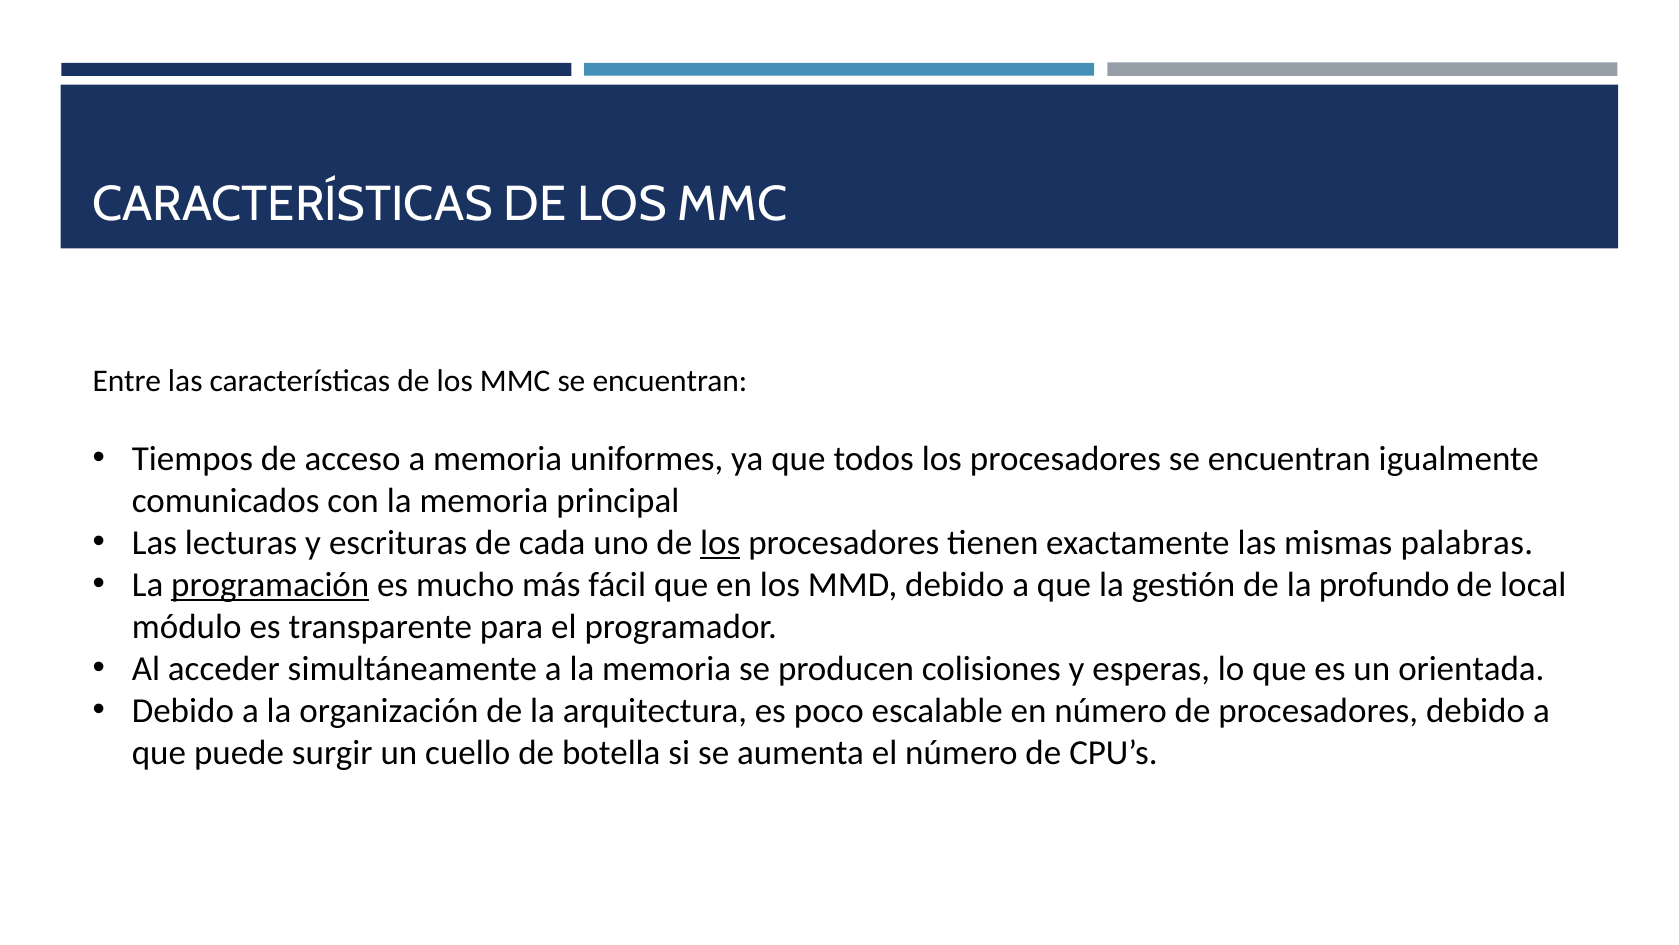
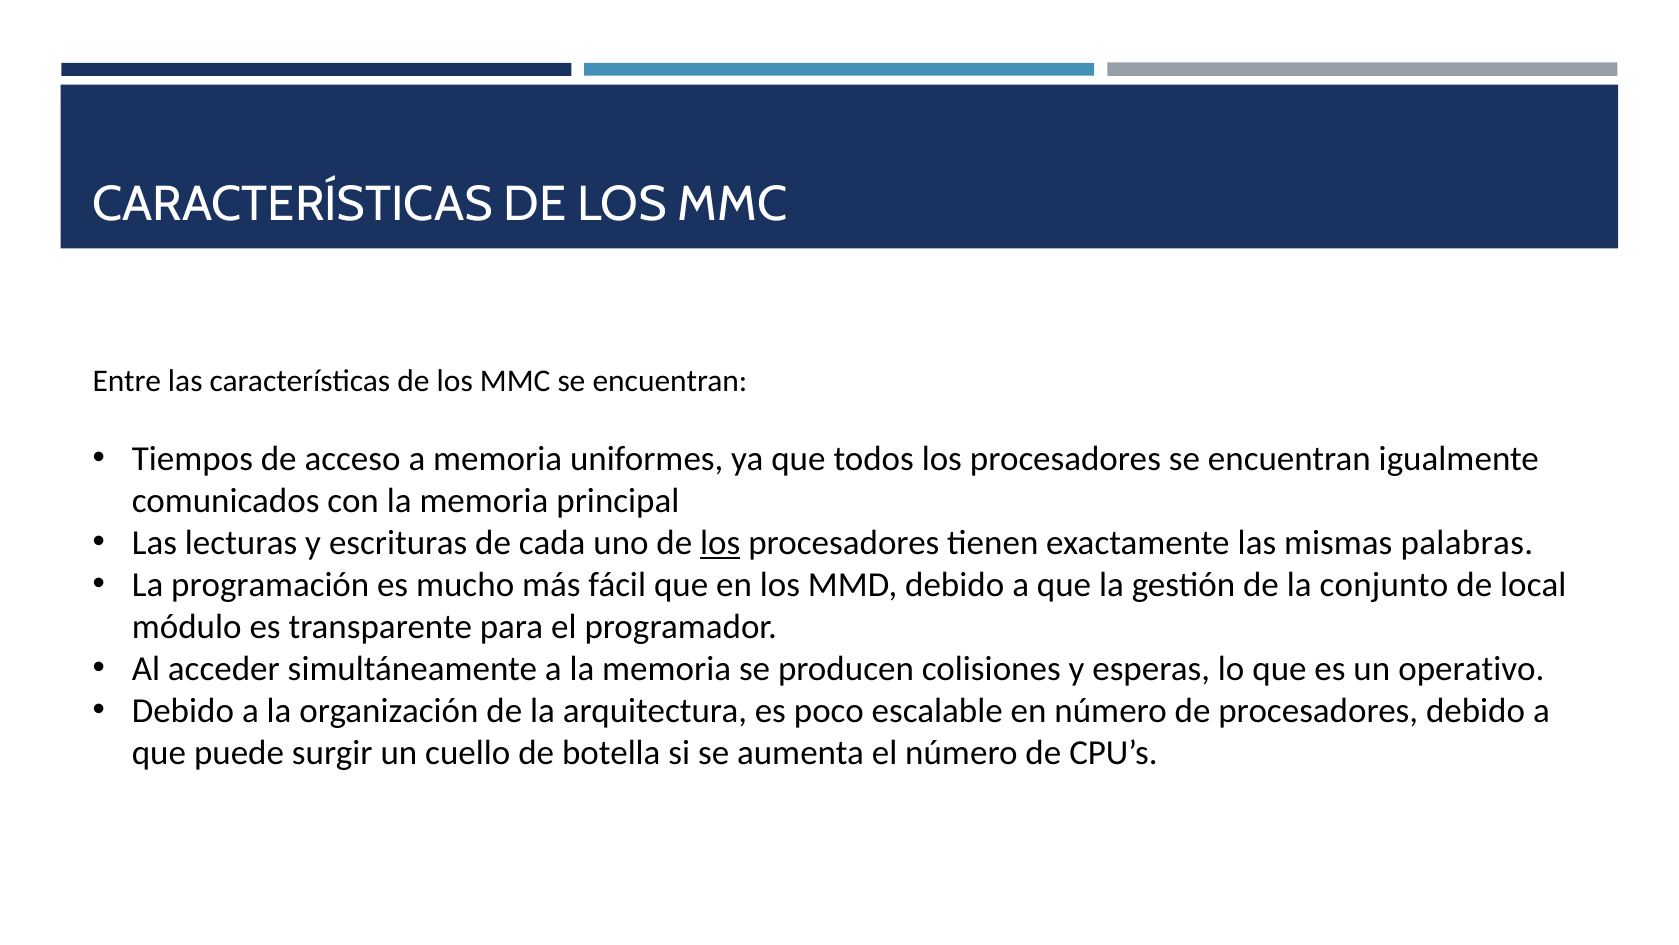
programación underline: present -> none
profundo: profundo -> conjunto
orientada: orientada -> operativo
